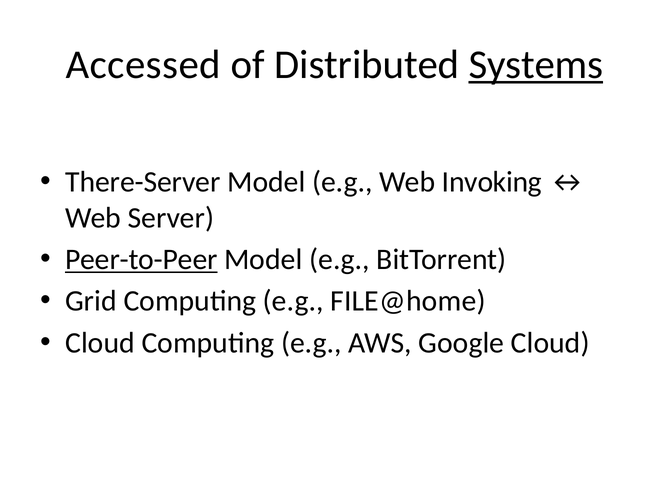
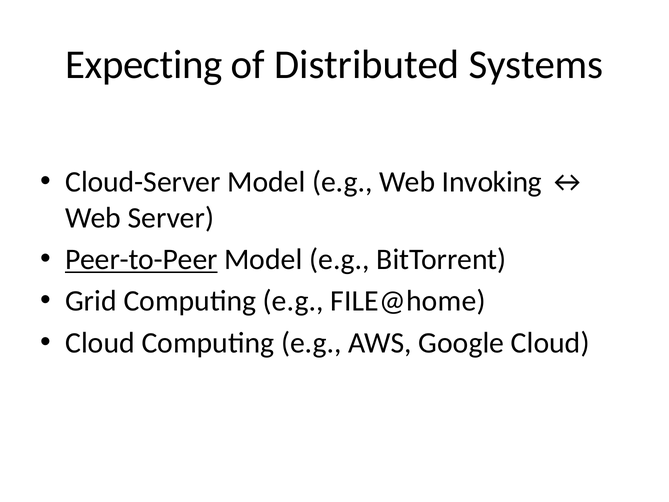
Accessed: Accessed -> Expecting
Systems underline: present -> none
There-Server: There-Server -> Cloud-Server
